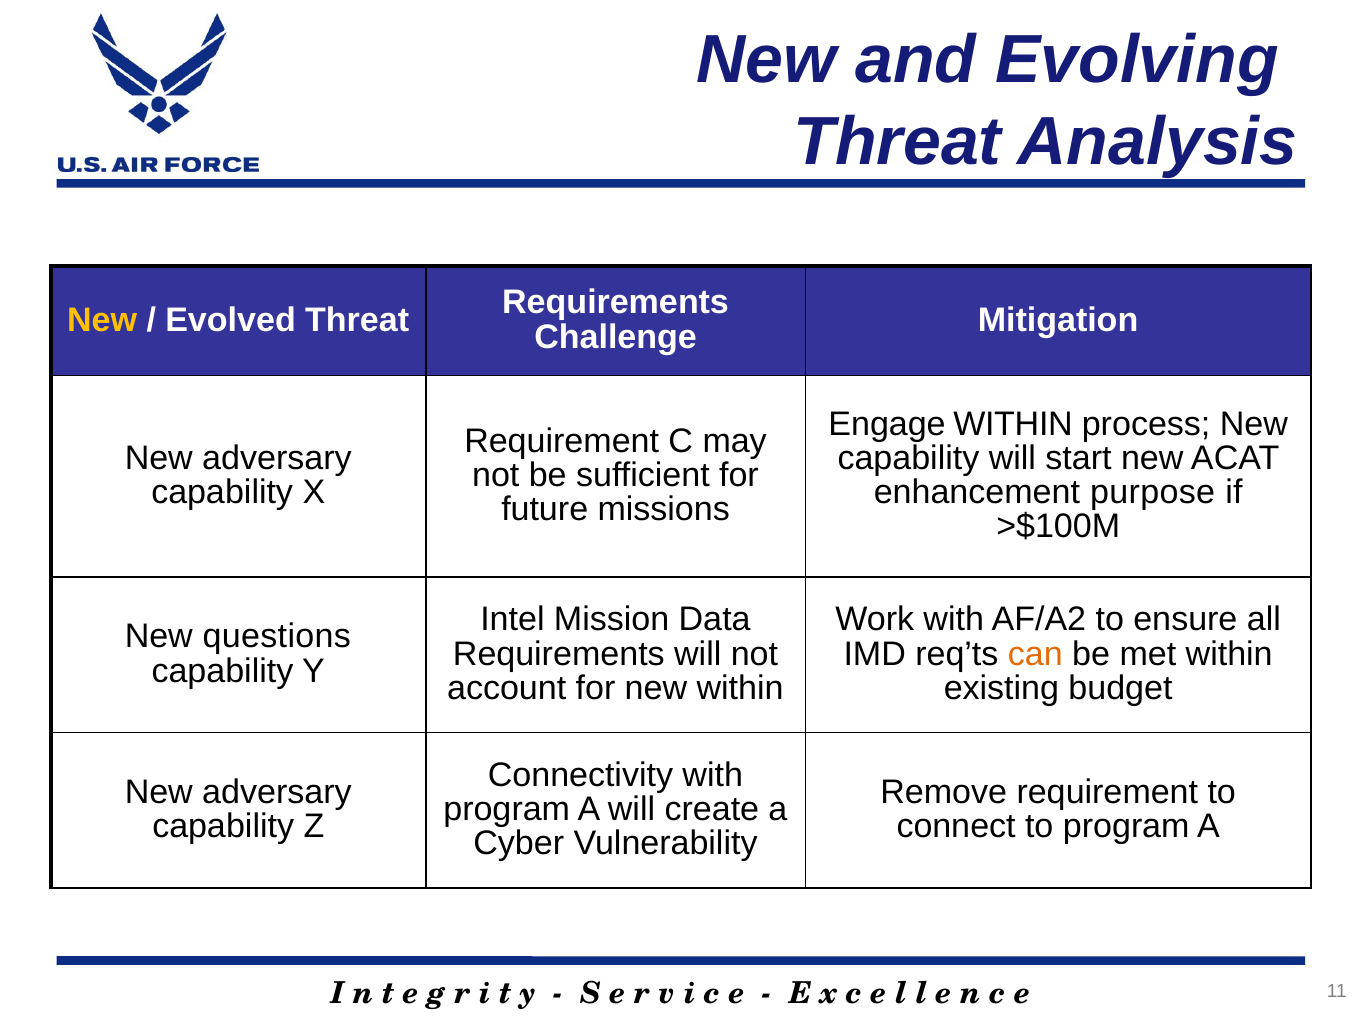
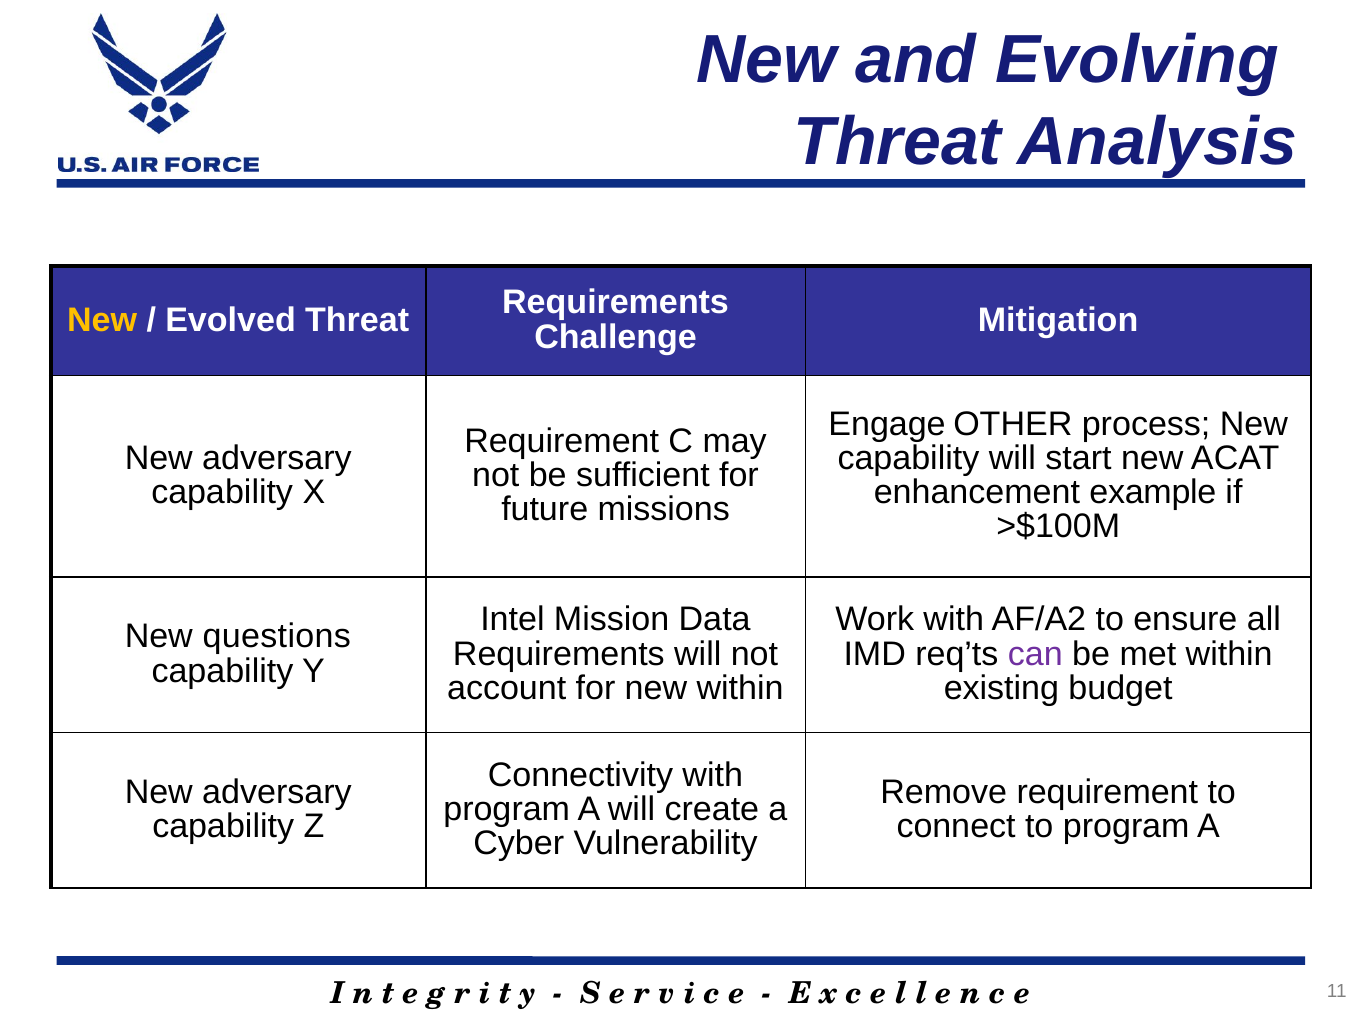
Engage WITHIN: WITHIN -> OTHER
purpose: purpose -> example
can colour: orange -> purple
